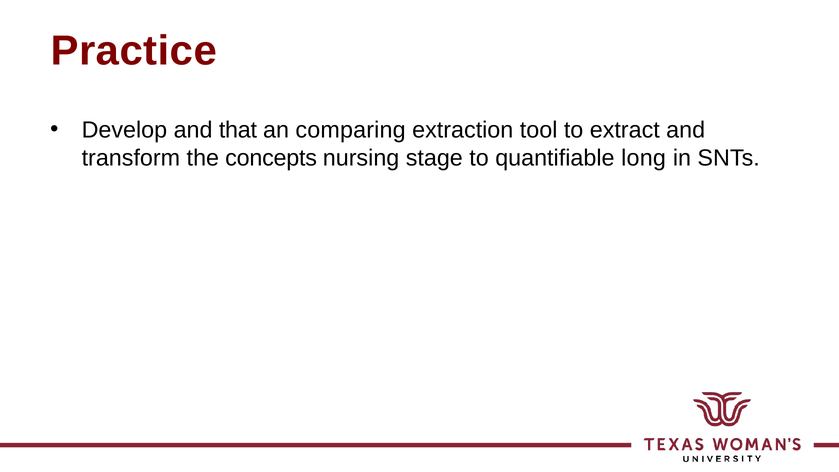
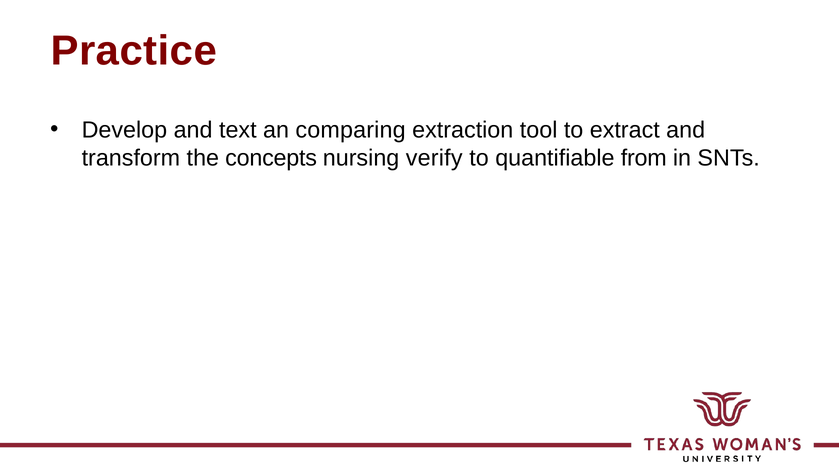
that: that -> text
stage: stage -> verify
long: long -> from
